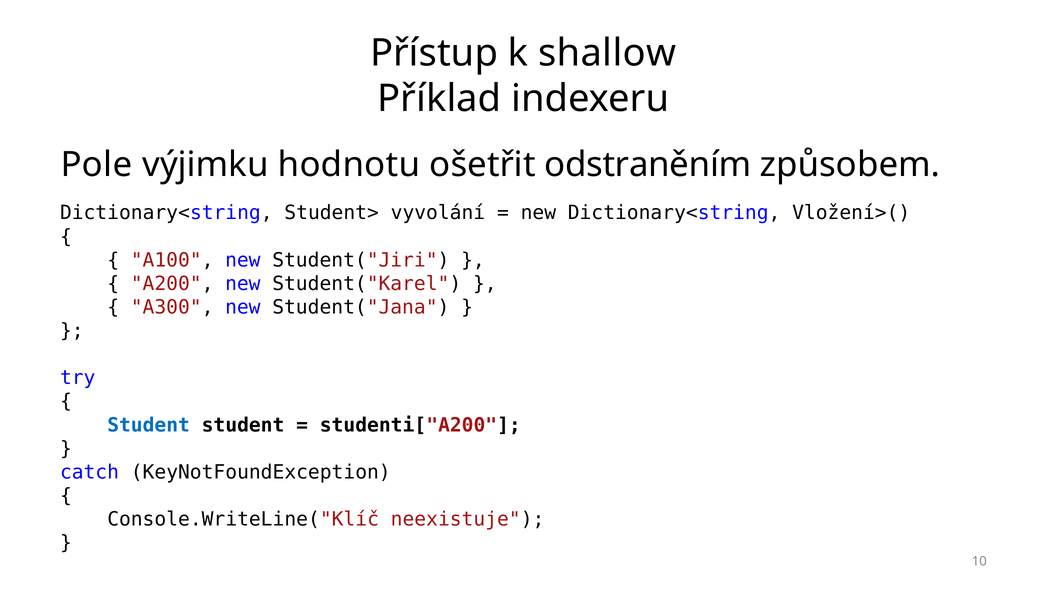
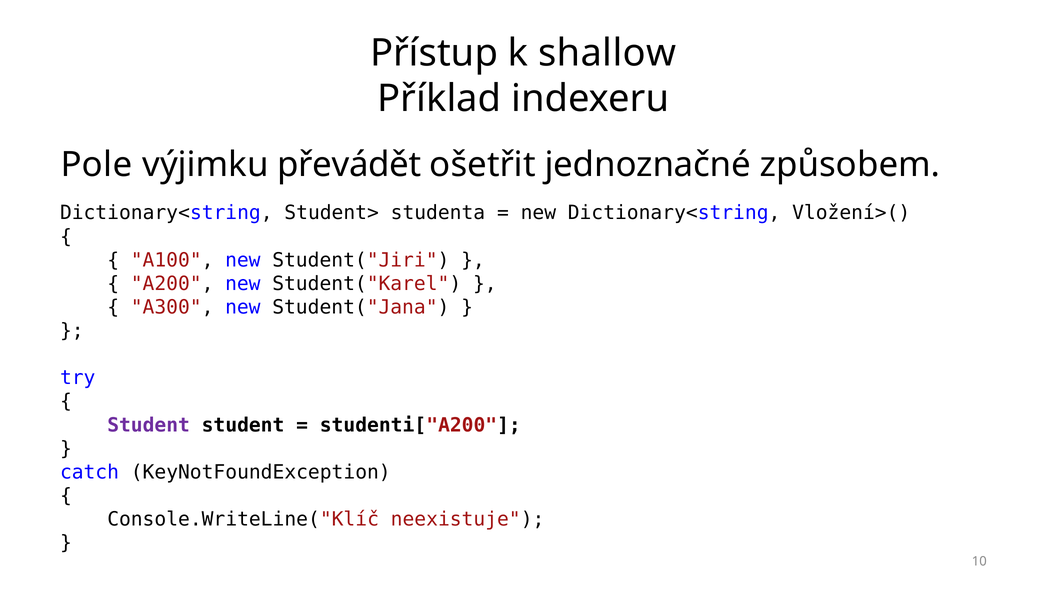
hodnotu: hodnotu -> převádět
odstraněním: odstraněním -> jednoznačné
vyvolání: vyvolání -> studenta
Student at (149, 425) colour: blue -> purple
